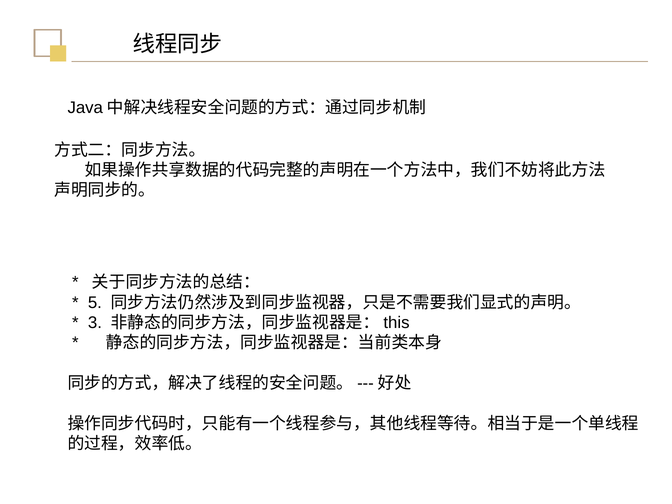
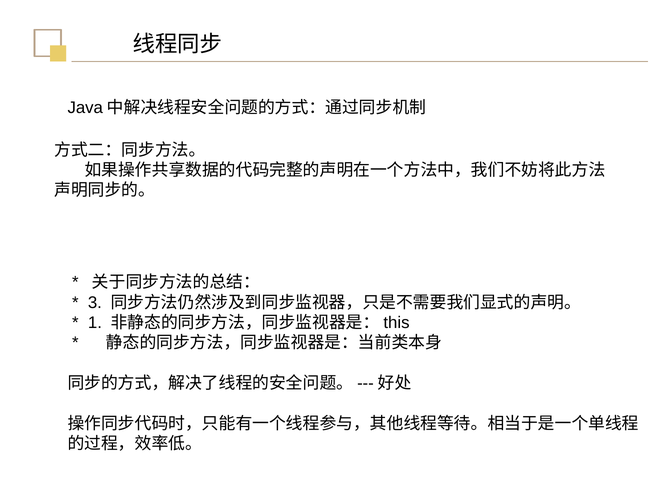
5: 5 -> 3
3: 3 -> 1
